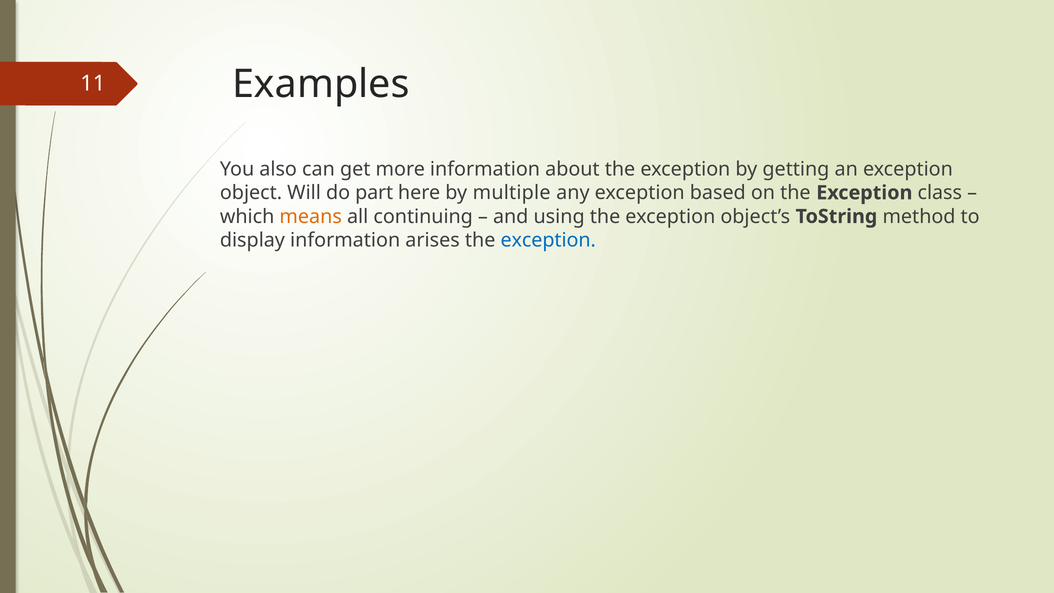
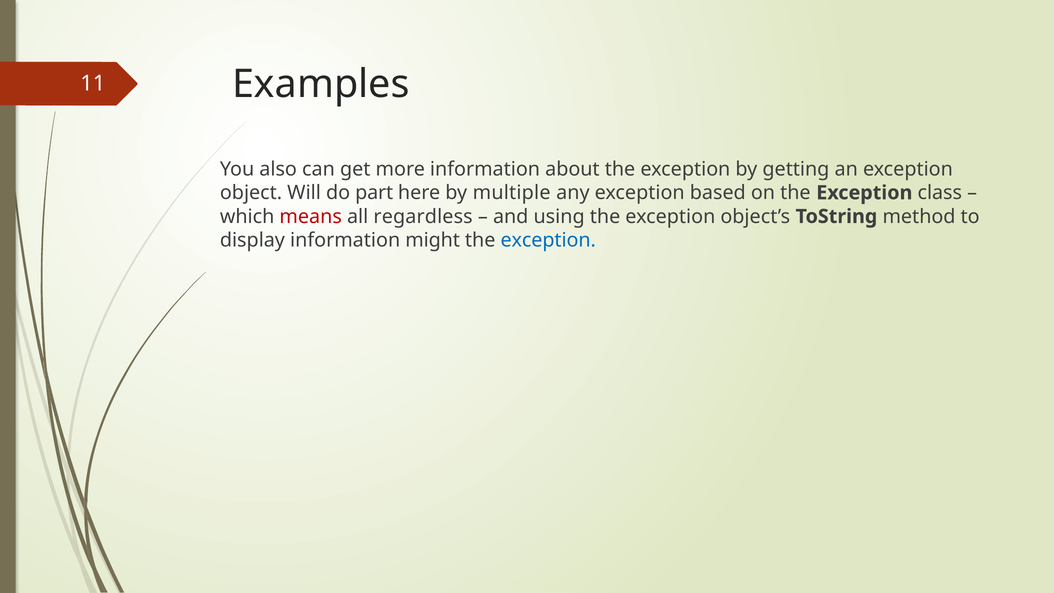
means colour: orange -> red
continuing: continuing -> regardless
arises: arises -> might
